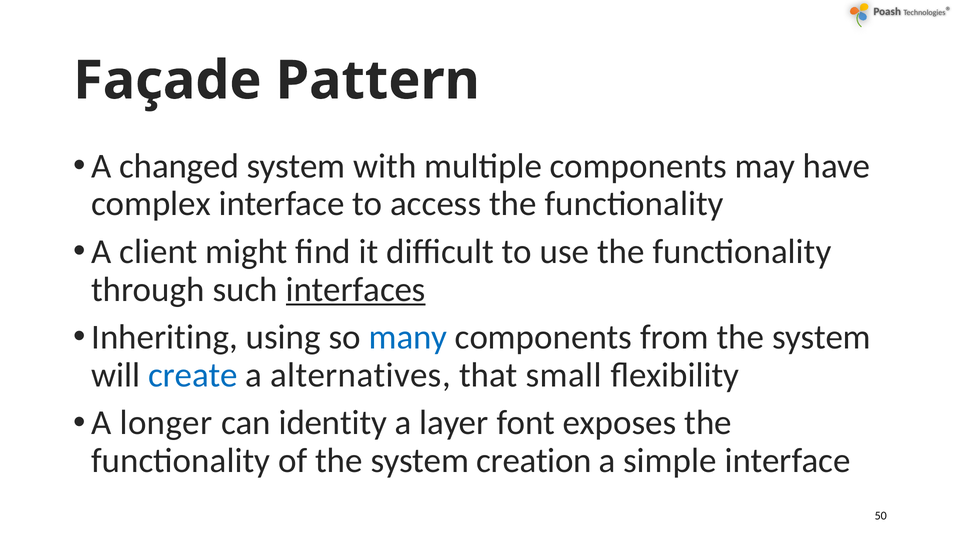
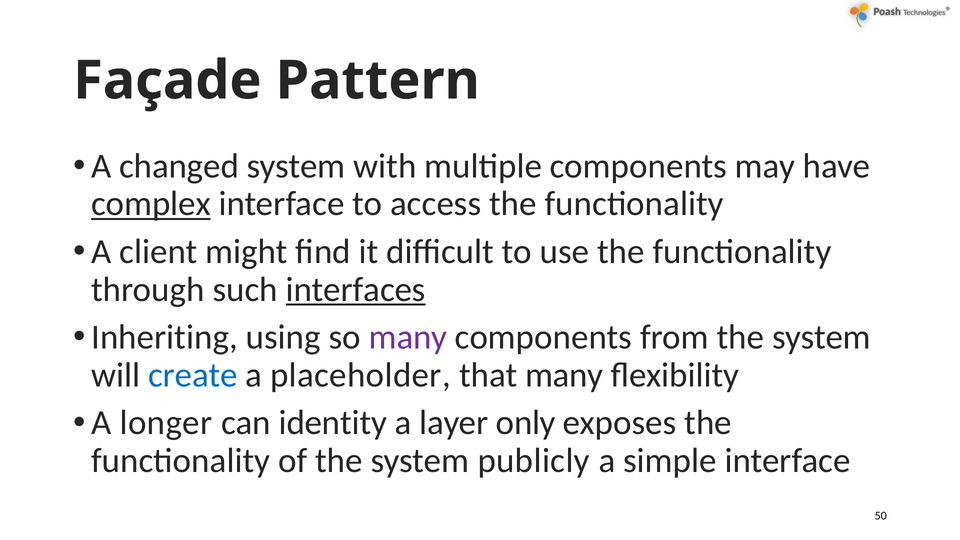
complex underline: none -> present
many at (408, 337) colour: blue -> purple
alternatives: alternatives -> placeholder
that small: small -> many
font: font -> only
creation: creation -> publicly
